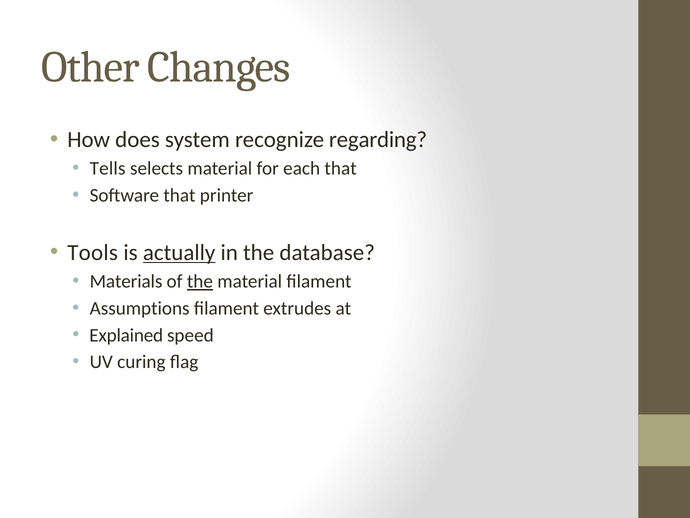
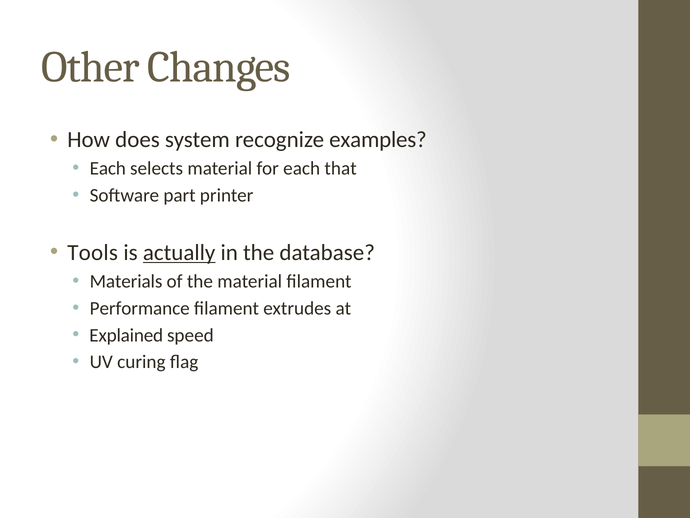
regarding: regarding -> examples
Tells at (108, 168): Tells -> Each
Software that: that -> part
the at (200, 281) underline: present -> none
Assumptions: Assumptions -> Performance
